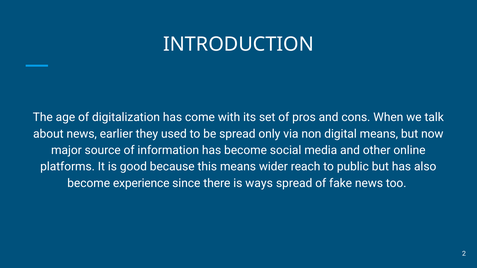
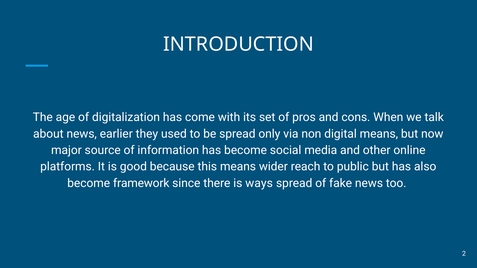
experience: experience -> framework
